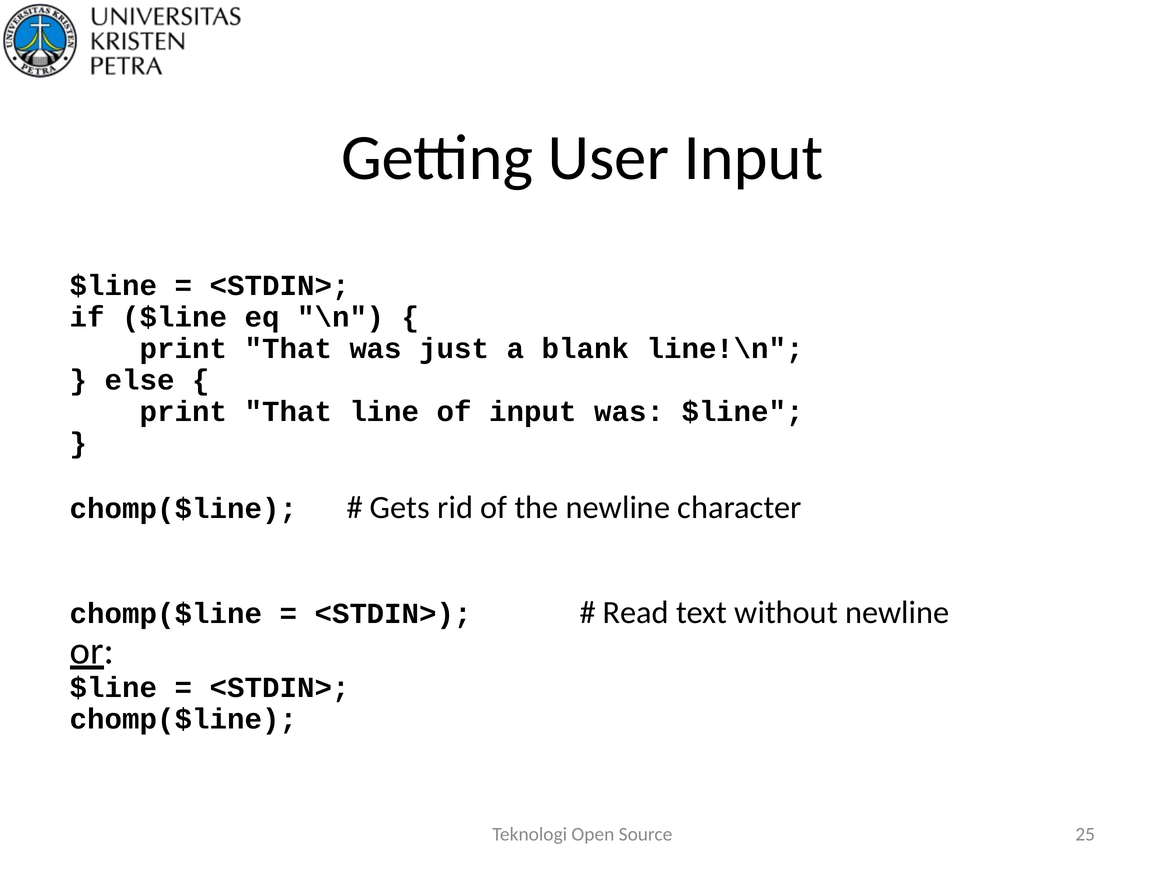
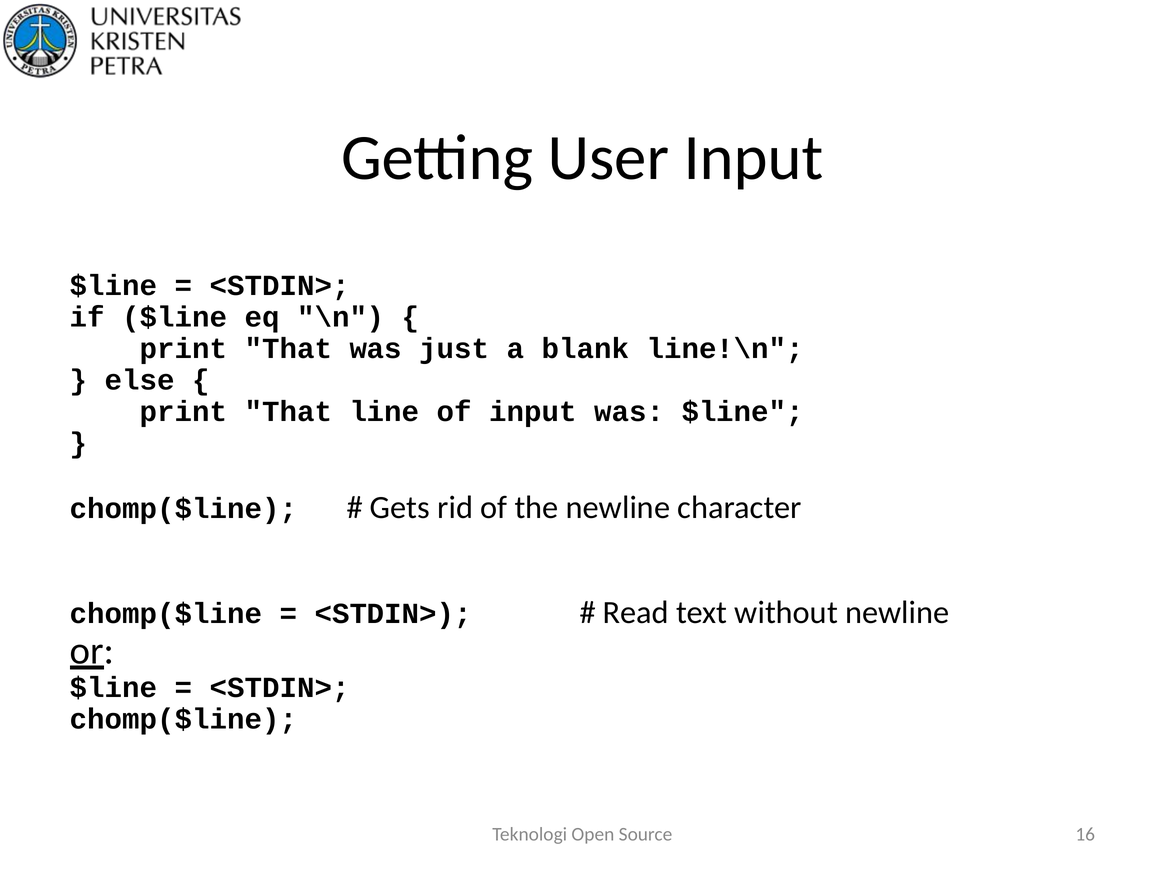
25: 25 -> 16
